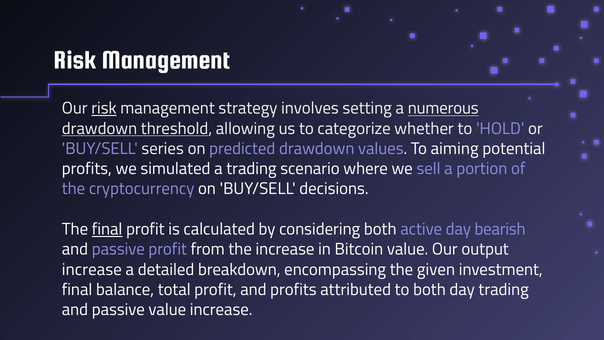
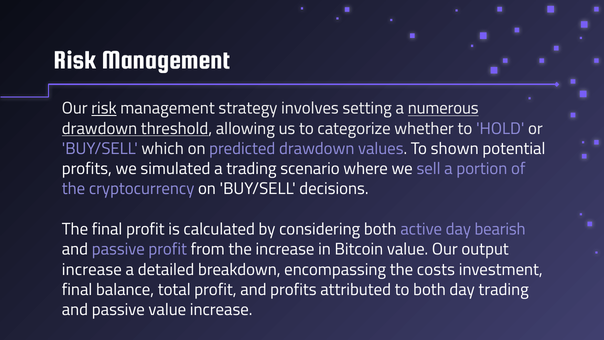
series: series -> which
aiming: aiming -> shown
final at (107, 229) underline: present -> none
given: given -> costs
